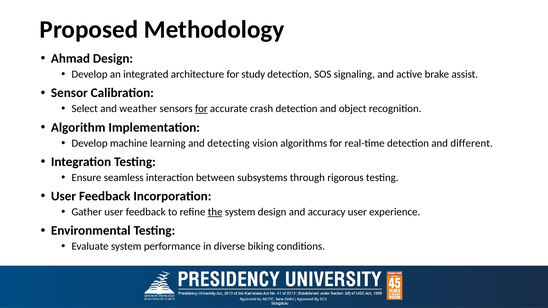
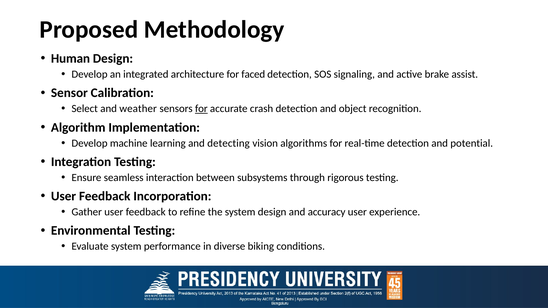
Ahmad: Ahmad -> Human
study: study -> faced
different: different -> potential
the underline: present -> none
